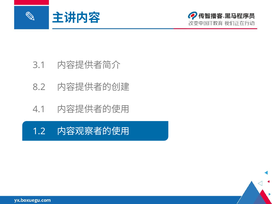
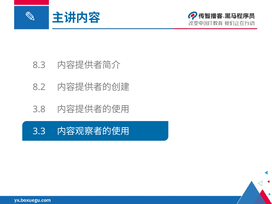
3.1: 3.1 -> 8.3
4.1: 4.1 -> 3.8
1.2: 1.2 -> 3.3
